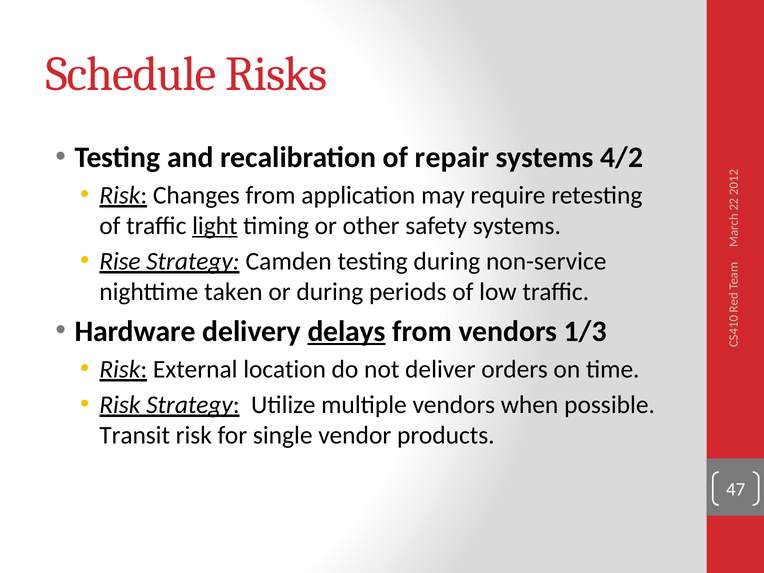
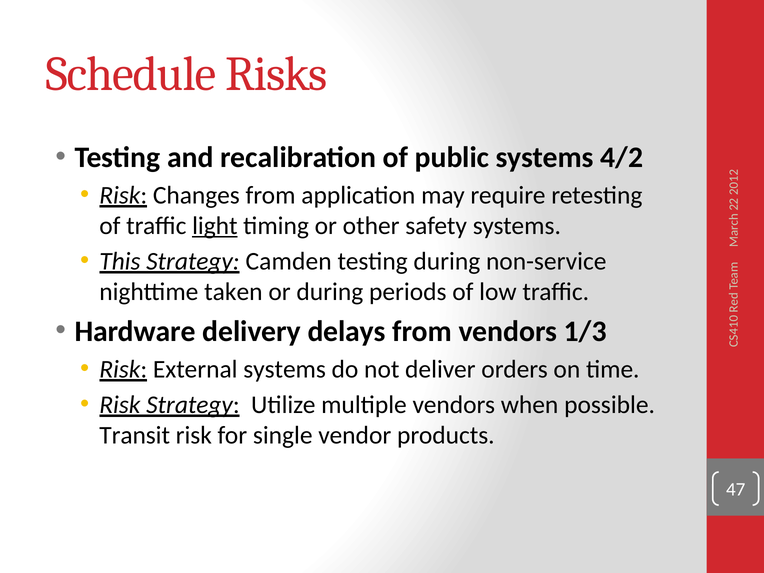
repair: repair -> public
Rise: Rise -> This
delays underline: present -> none
External location: location -> systems
